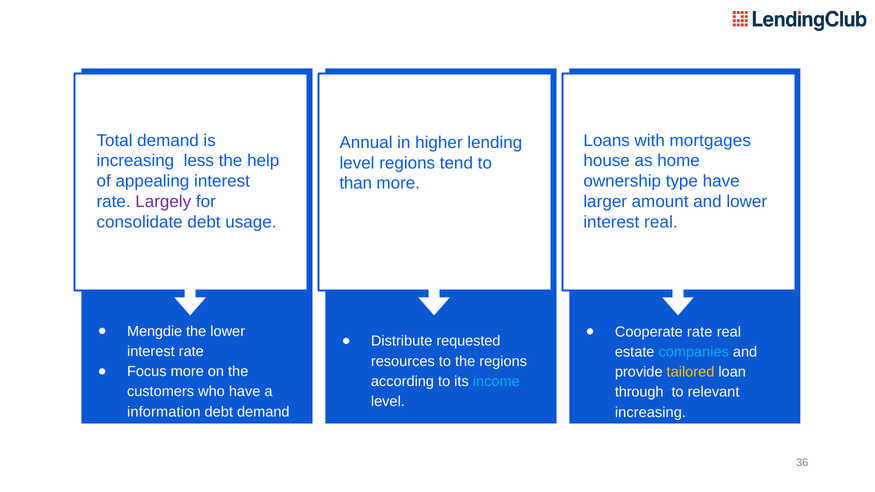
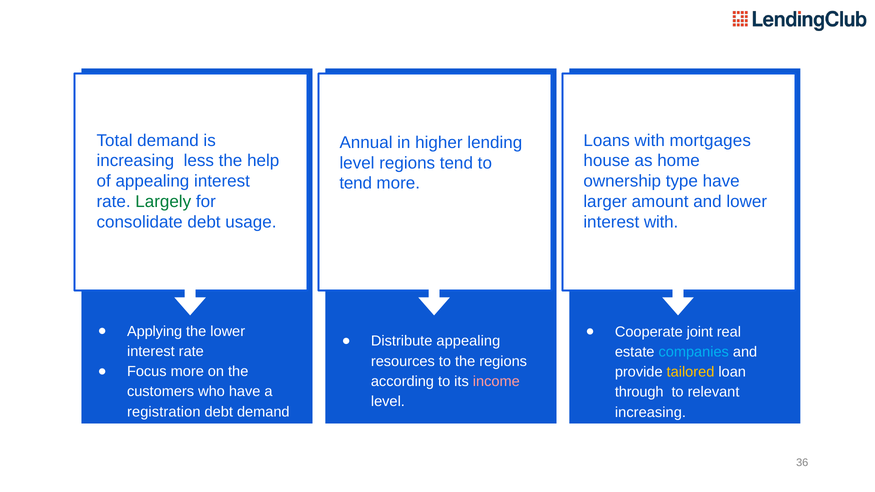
than at (356, 183): than -> tend
Largely colour: purple -> green
interest real: real -> with
Mengdie: Mengdie -> Applying
Cooperate rate: rate -> joint
Distribute requested: requested -> appealing
income colour: light blue -> pink
information: information -> registration
